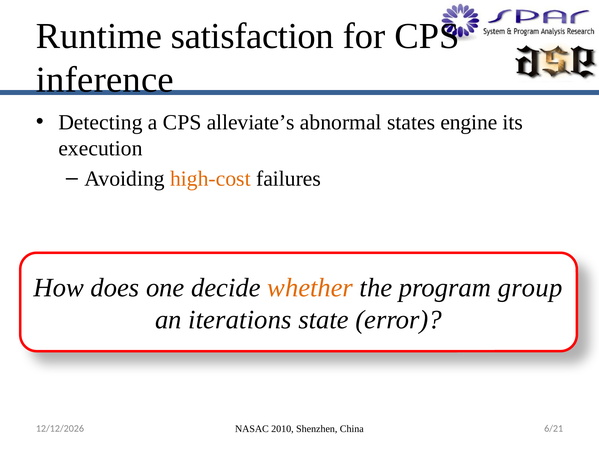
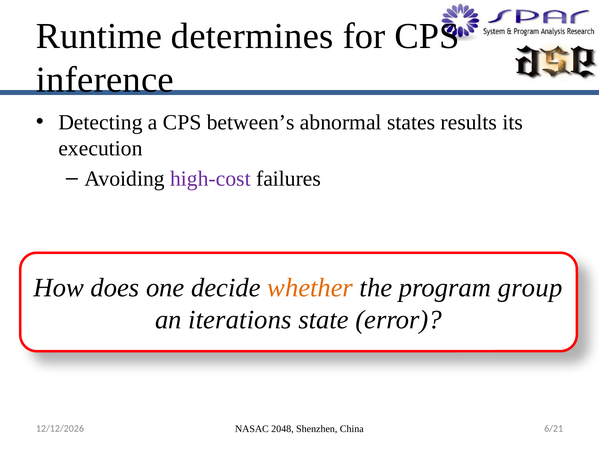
satisfaction: satisfaction -> determines
alleviate’s: alleviate’s -> between’s
engine: engine -> results
high-cost colour: orange -> purple
2010: 2010 -> 2048
